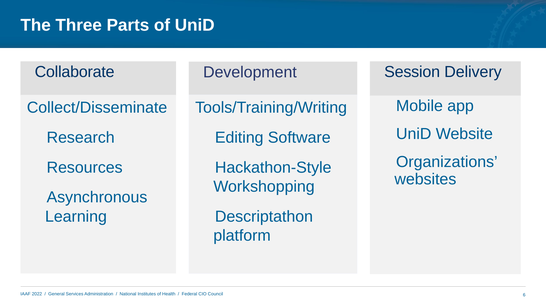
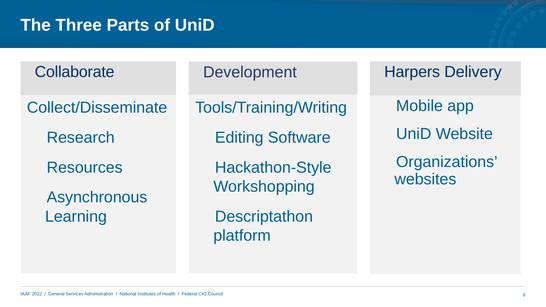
Session: Session -> Harpers
